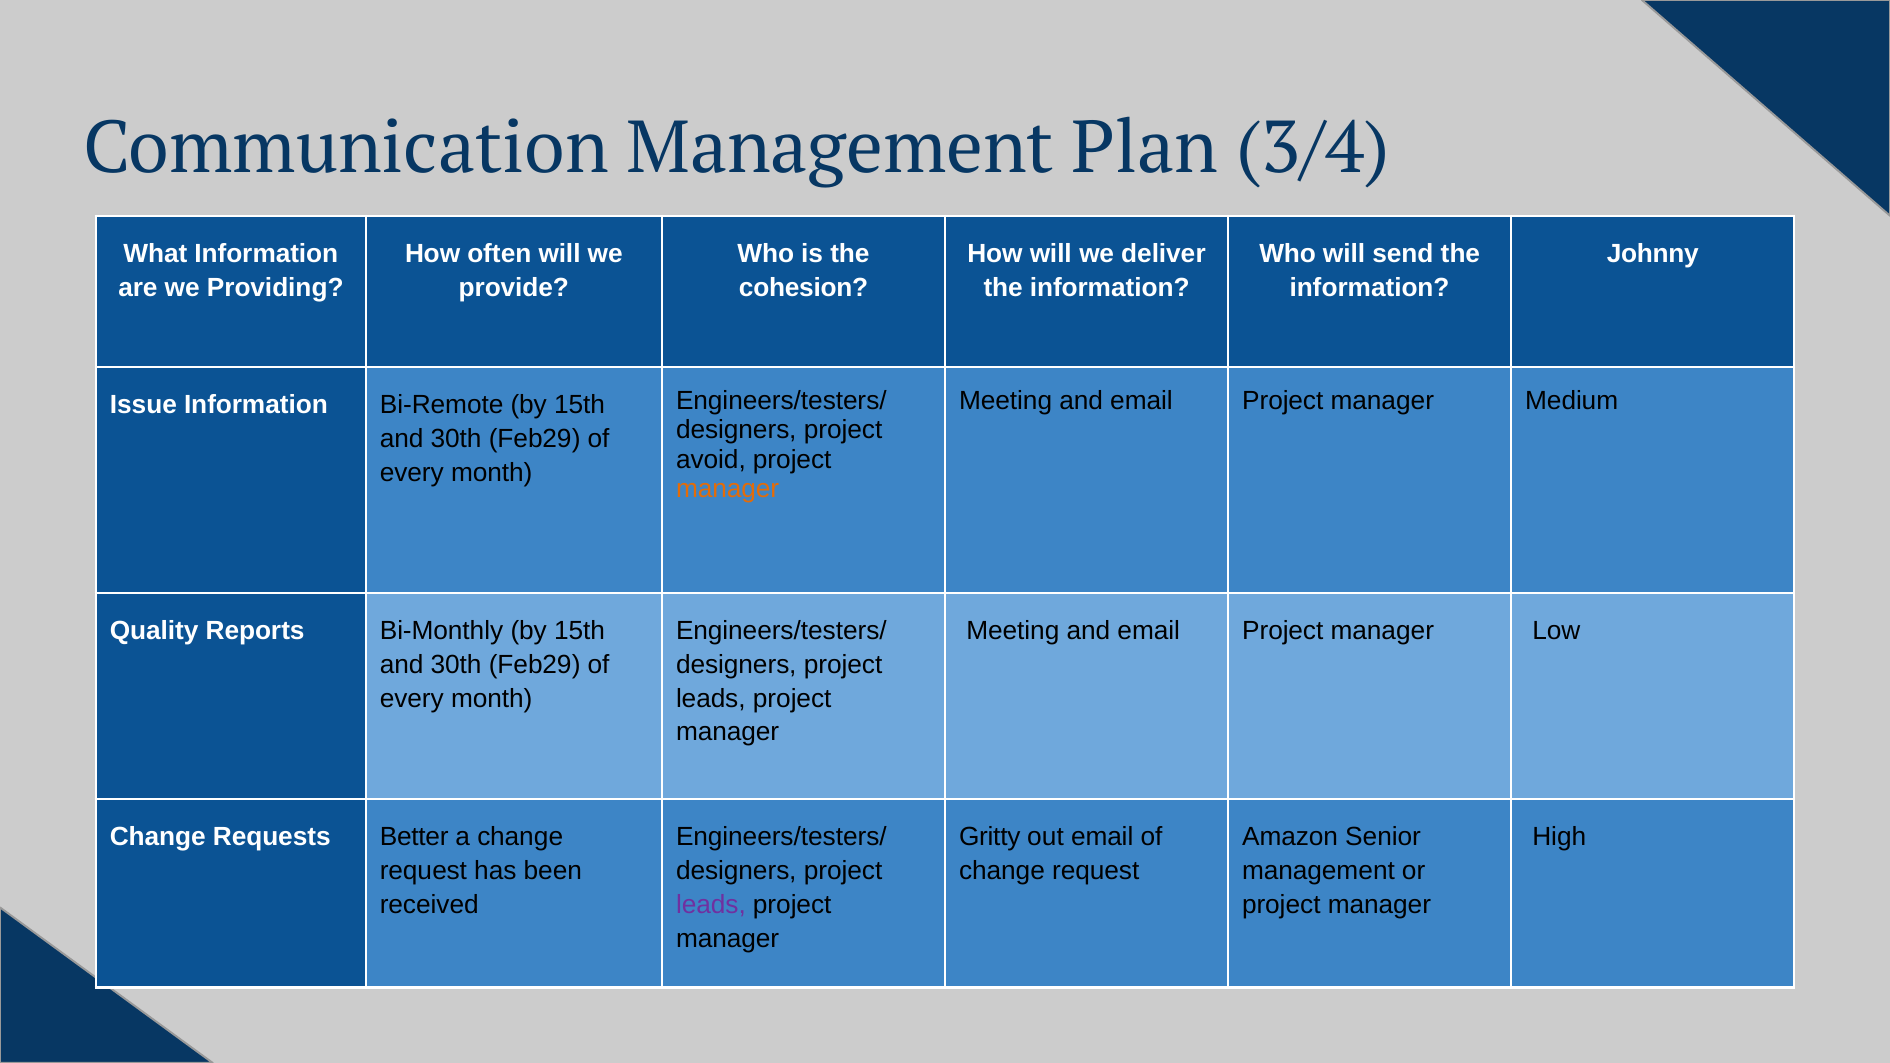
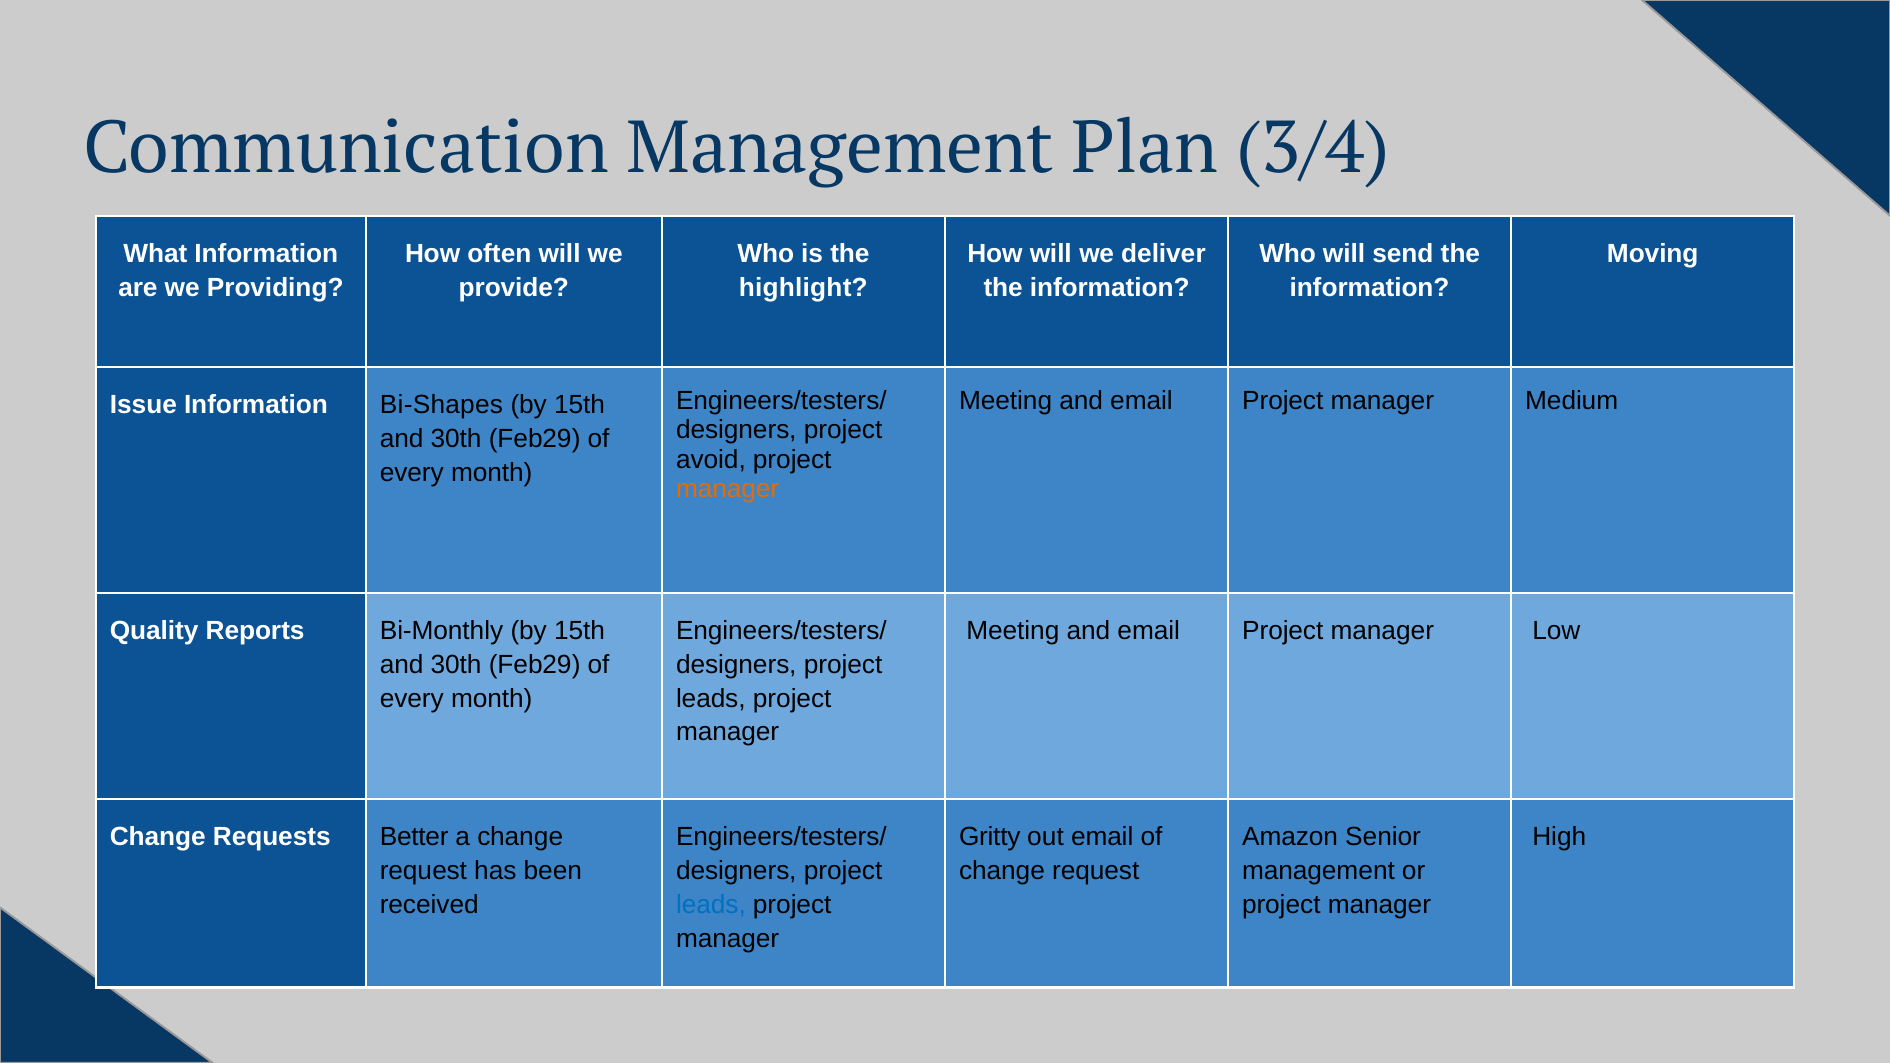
Johnny: Johnny -> Moving
cohesion: cohesion -> highlight
Bi-Remote: Bi-Remote -> Bi-Shapes
leads at (711, 905) colour: purple -> blue
